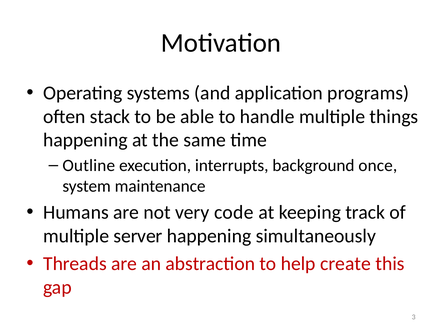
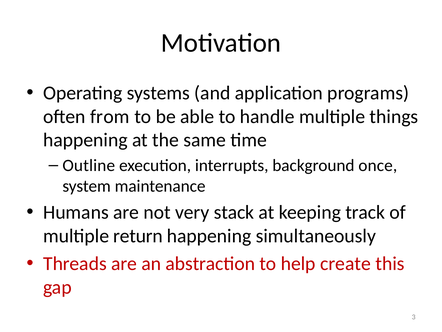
stack: stack -> from
code: code -> stack
server: server -> return
